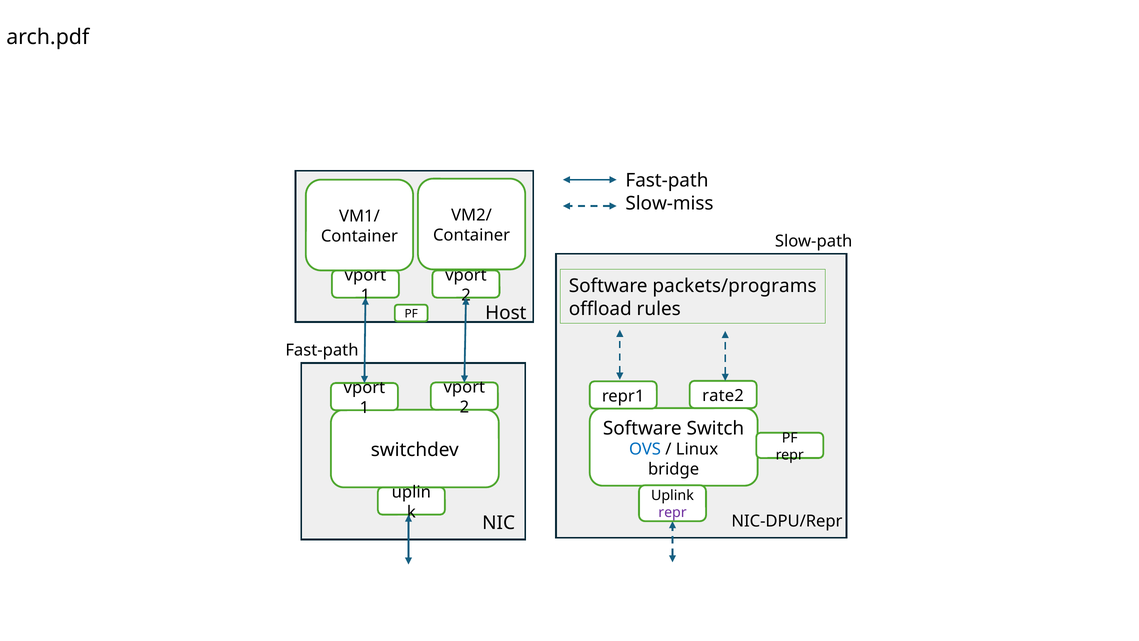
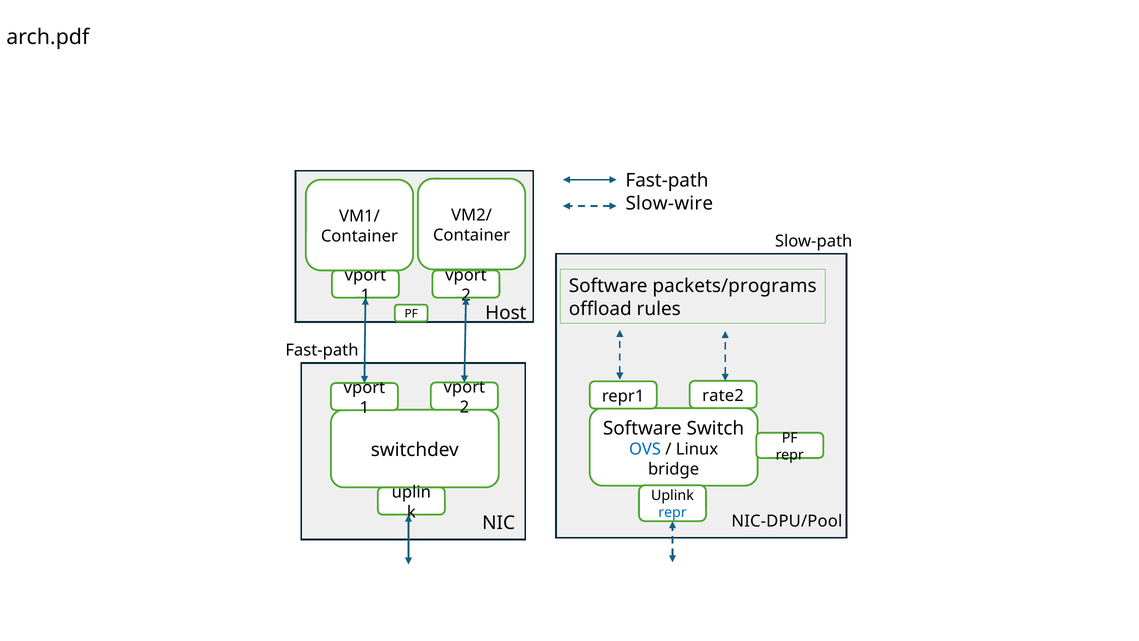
Slow-miss: Slow-miss -> Slow-wire
repr at (673, 512) colour: purple -> blue
NIC-DPU/Repr: NIC-DPU/Repr -> NIC-DPU/Pool
